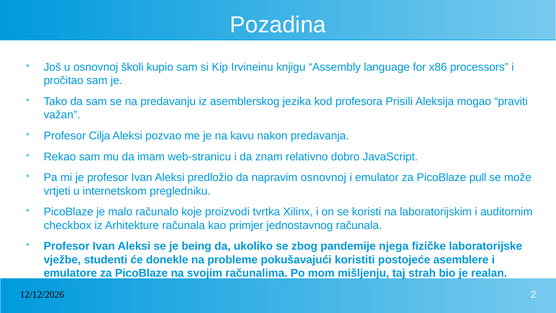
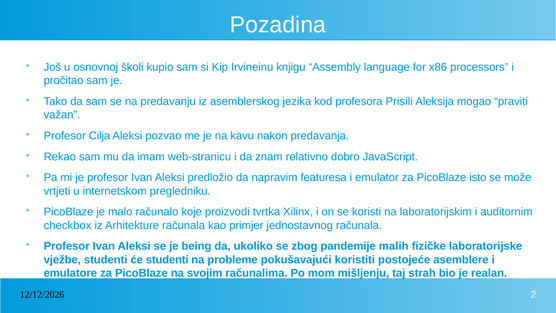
napravim osnovnoj: osnovnoj -> featuresa
pull: pull -> isto
njega: njega -> malih
će donekle: donekle -> studenti
